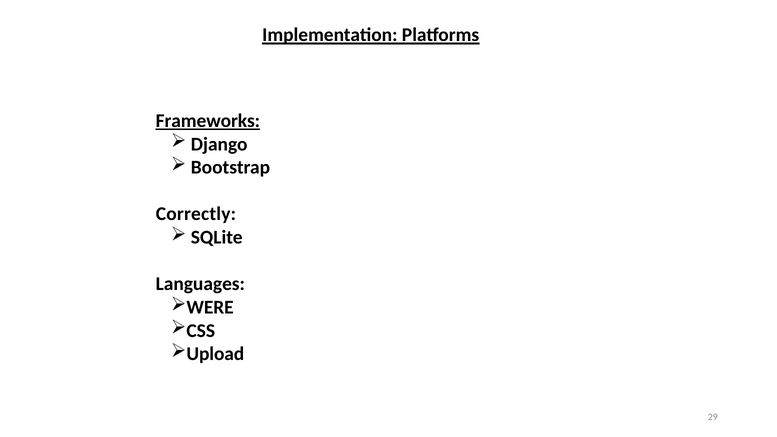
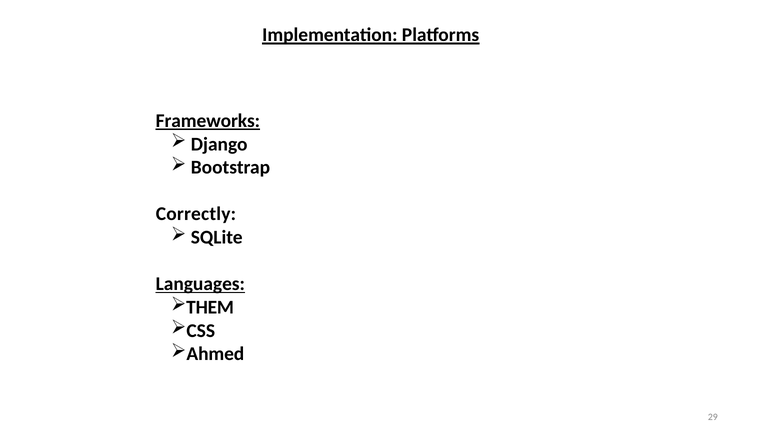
Languages underline: none -> present
WERE: WERE -> THEM
Upload: Upload -> Ahmed
